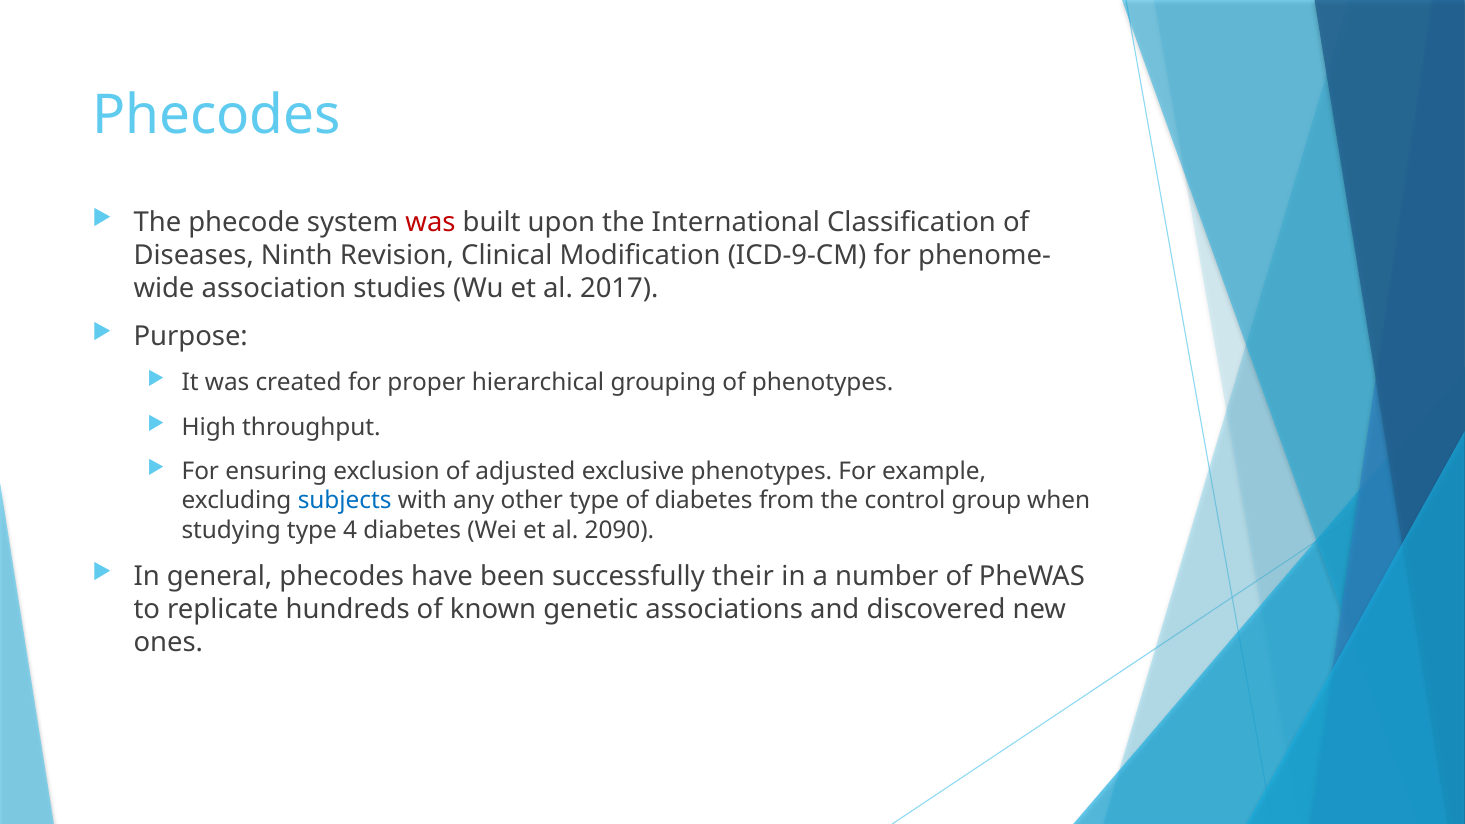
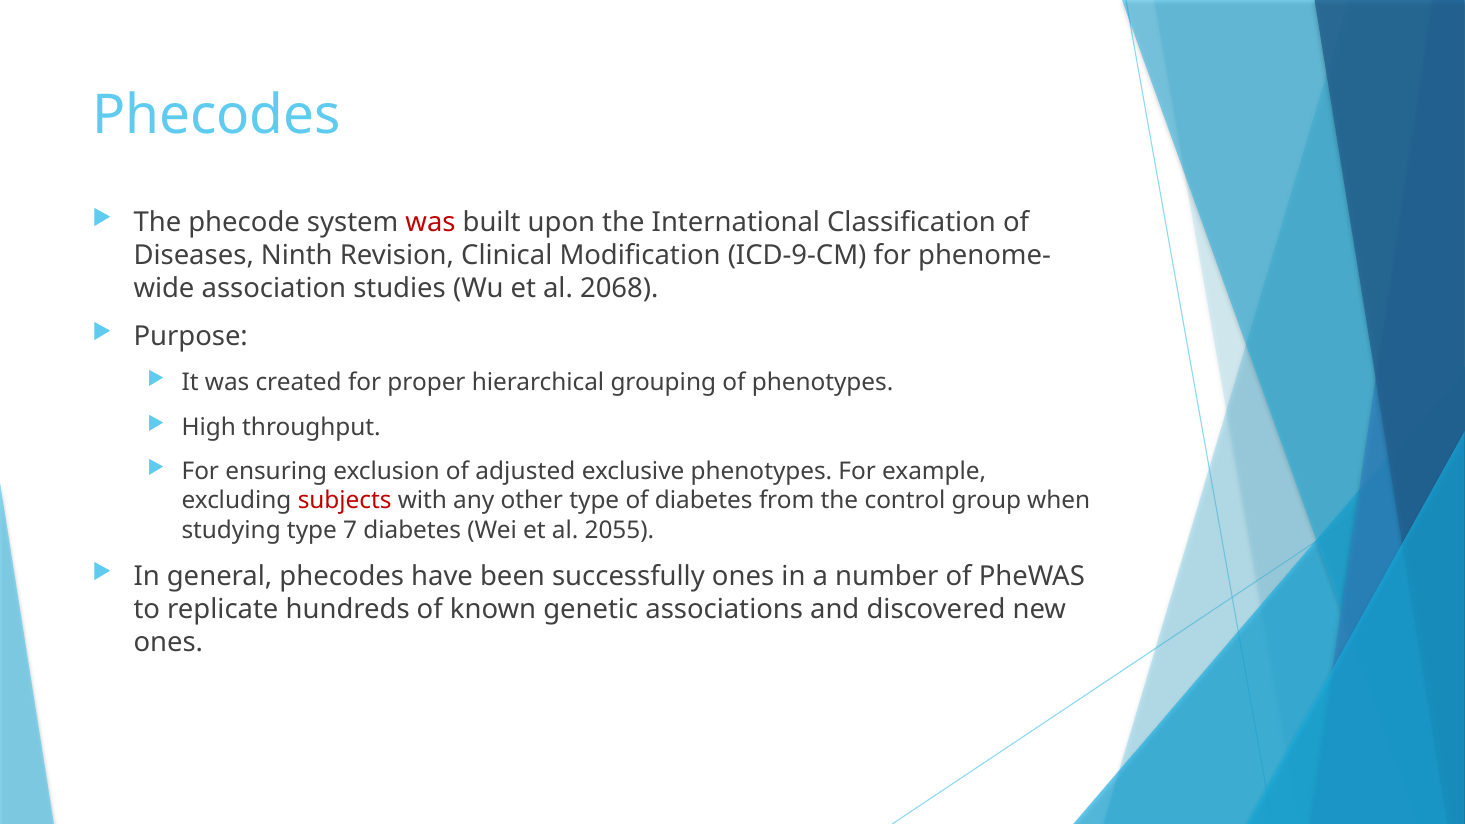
2017: 2017 -> 2068
subjects colour: blue -> red
4: 4 -> 7
2090: 2090 -> 2055
successfully their: their -> ones
